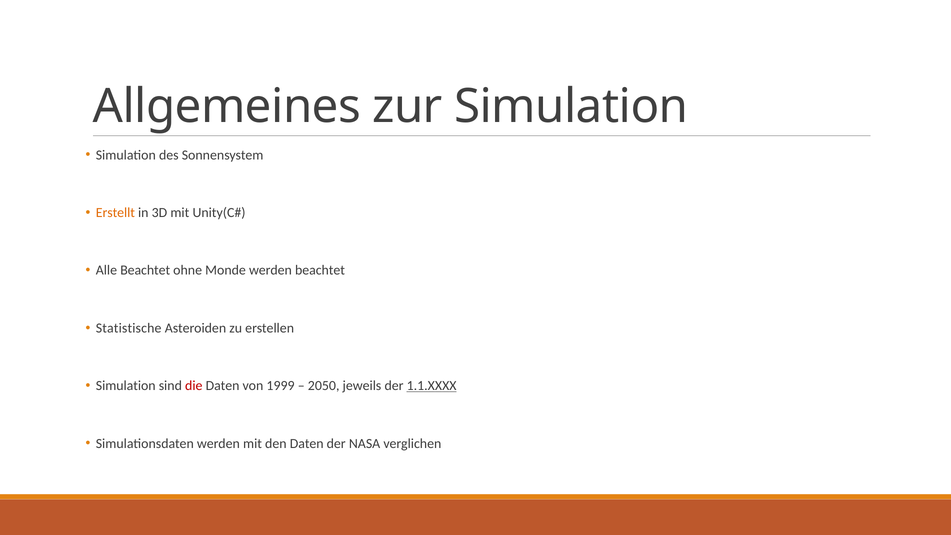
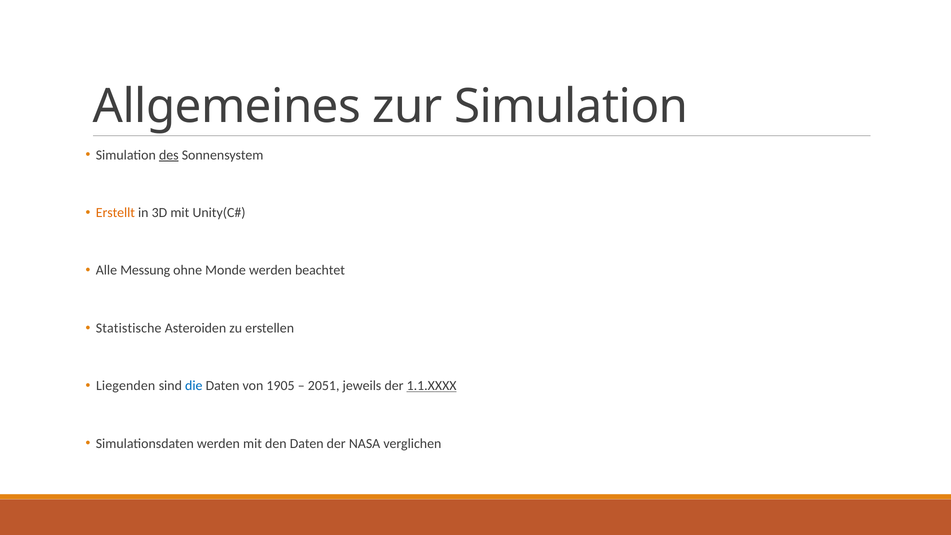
des underline: none -> present
Alle Beachtet: Beachtet -> Messung
Simulation at (126, 386): Simulation -> Liegenden
die colour: red -> blue
1999: 1999 -> 1905
2050: 2050 -> 2051
